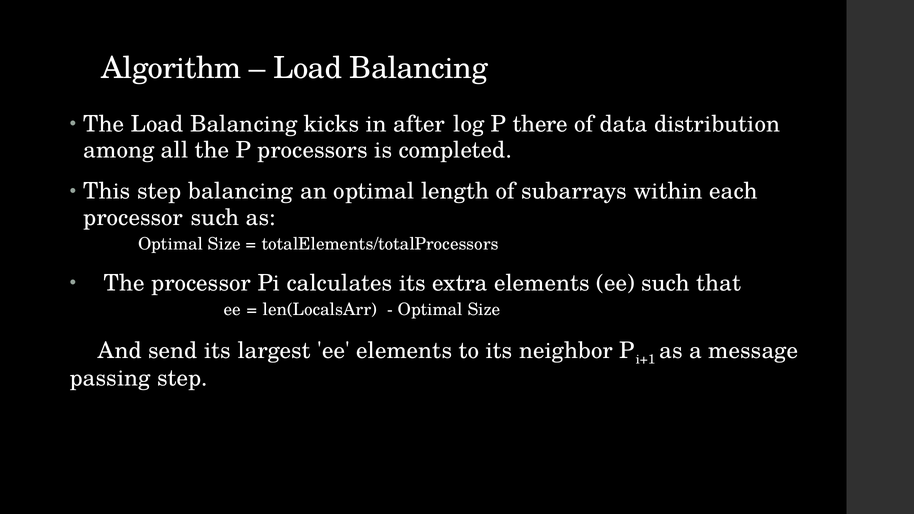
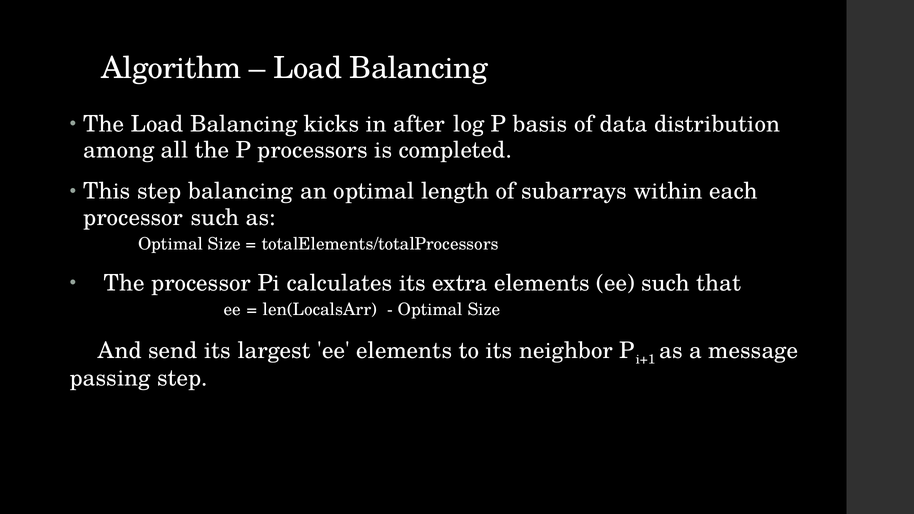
there: there -> basis
